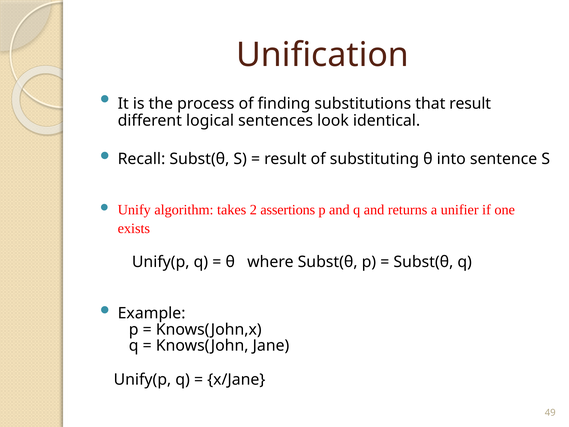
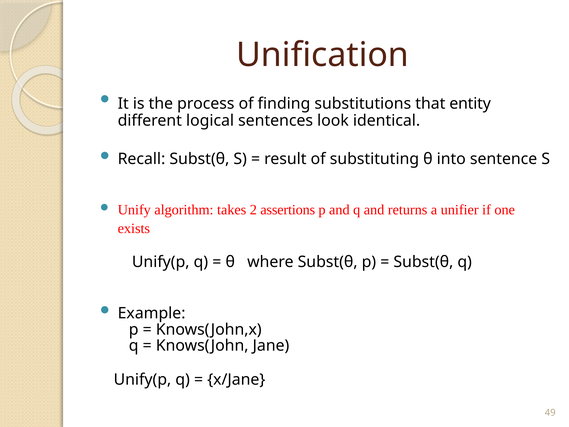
that result: result -> entity
